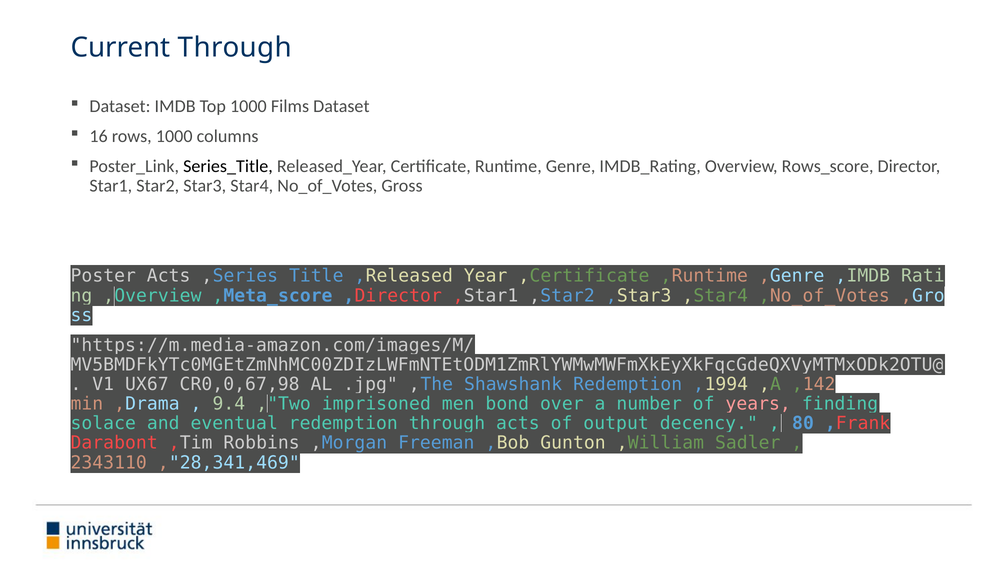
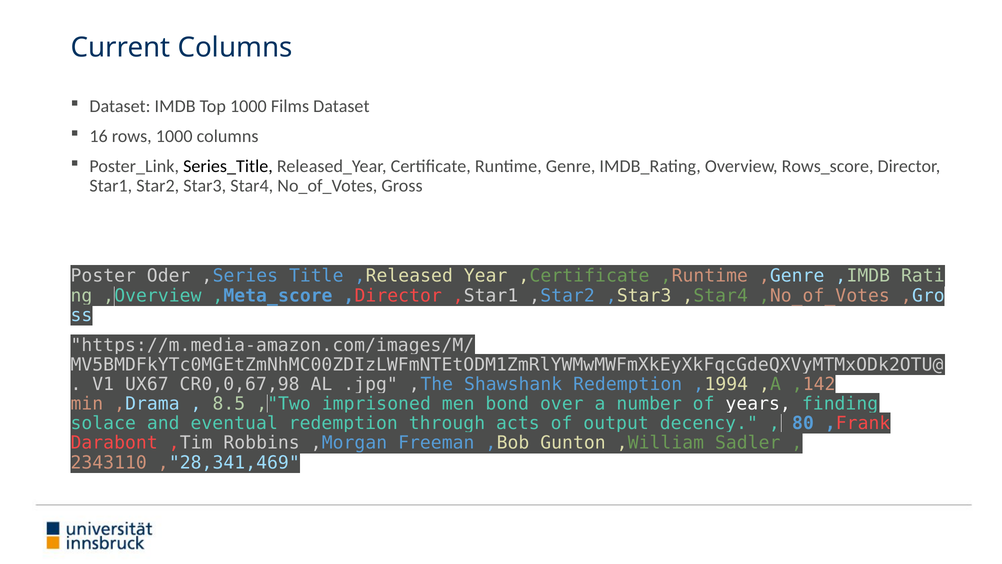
Current Through: Through -> Columns
Poster_Acts: Poster_Acts -> Poster_Oder
9.4: 9.4 -> 8.5
years colour: pink -> white
